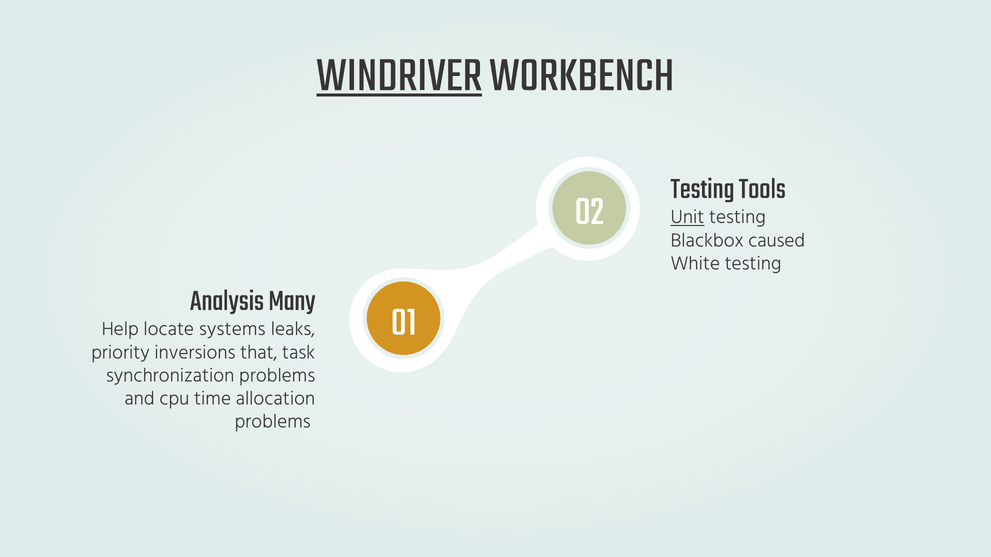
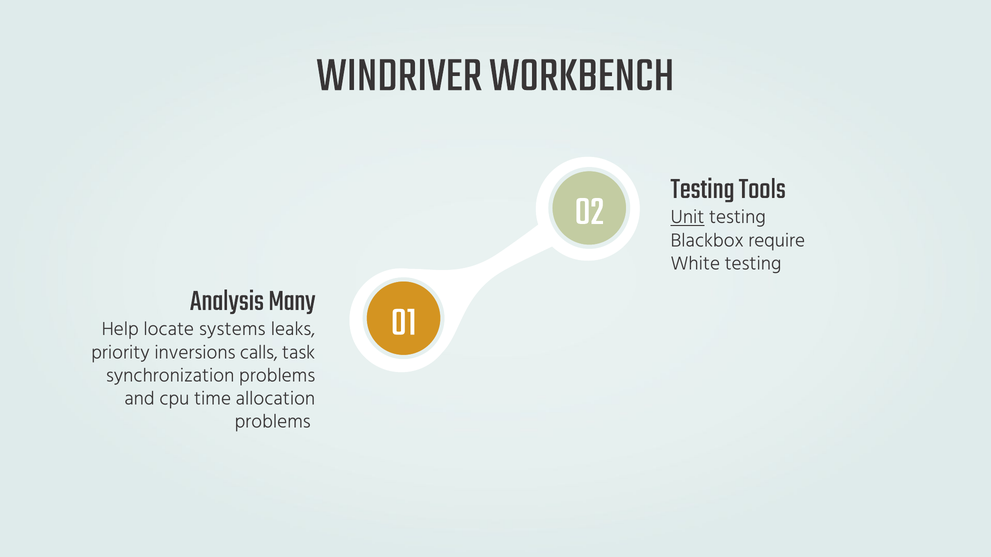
WINDRIVER underline: present -> none
caused: caused -> require
that: that -> calls
